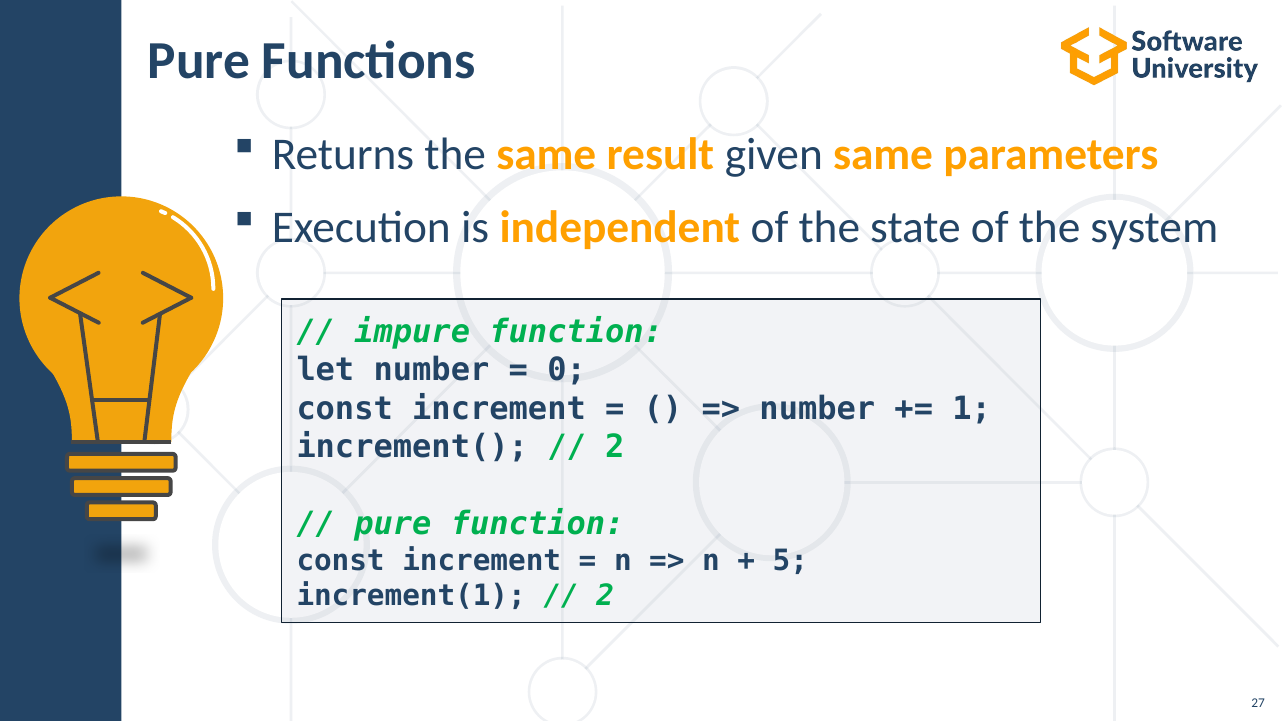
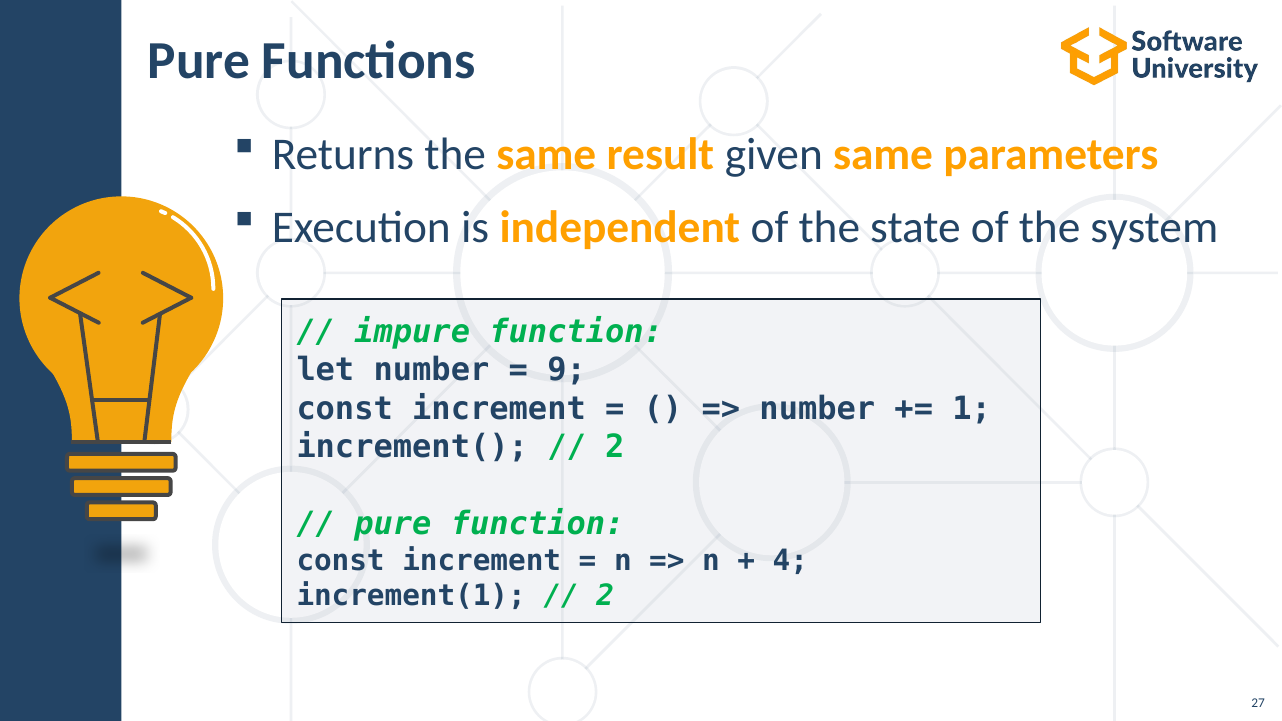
0: 0 -> 9
5: 5 -> 4
